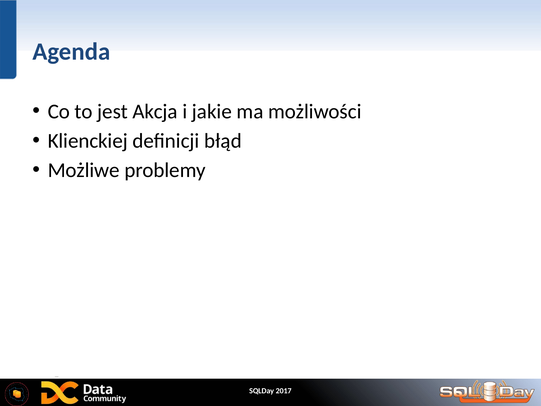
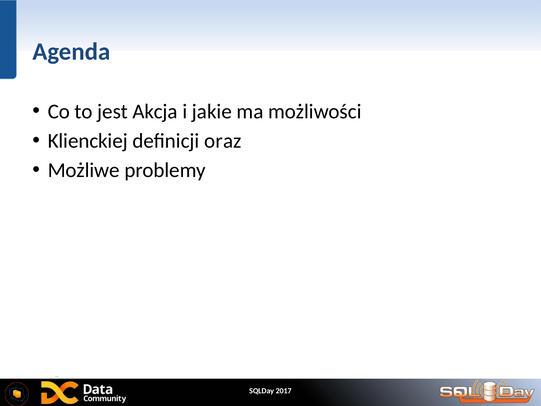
błąd: błąd -> oraz
